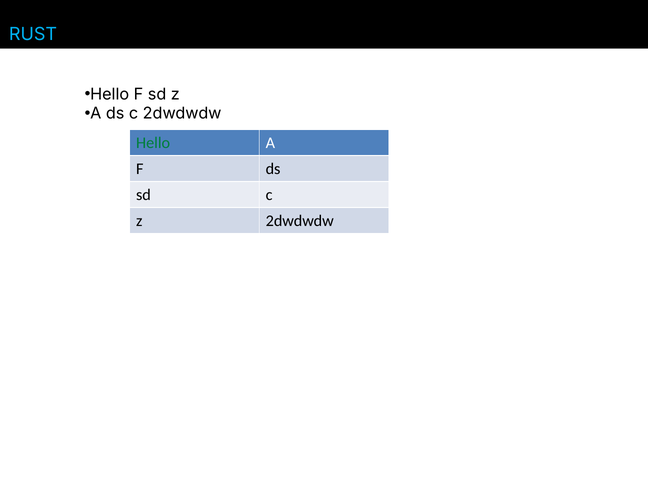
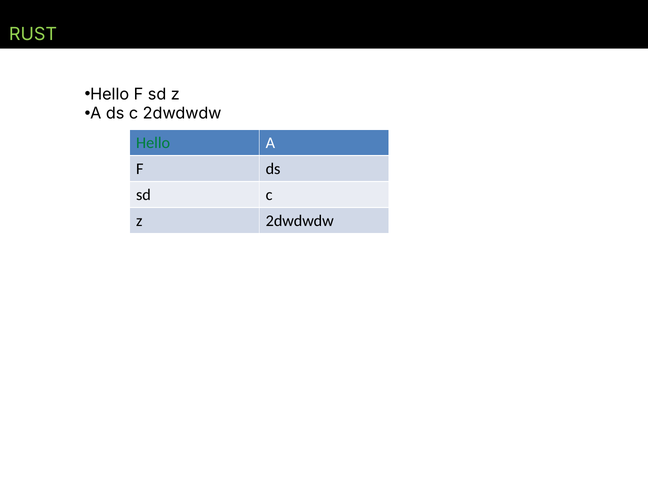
RUST colour: light blue -> light green
